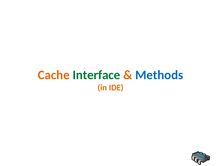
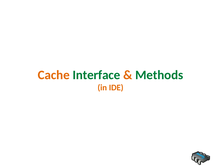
Methods colour: blue -> green
